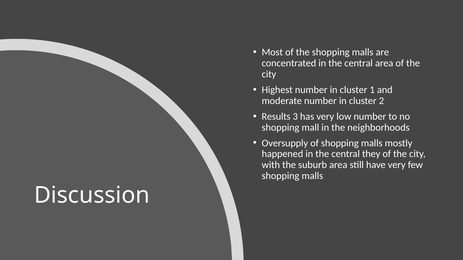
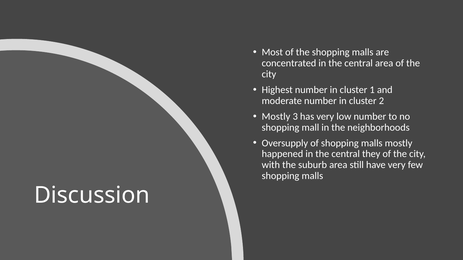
Results at (276, 117): Results -> Mostly
